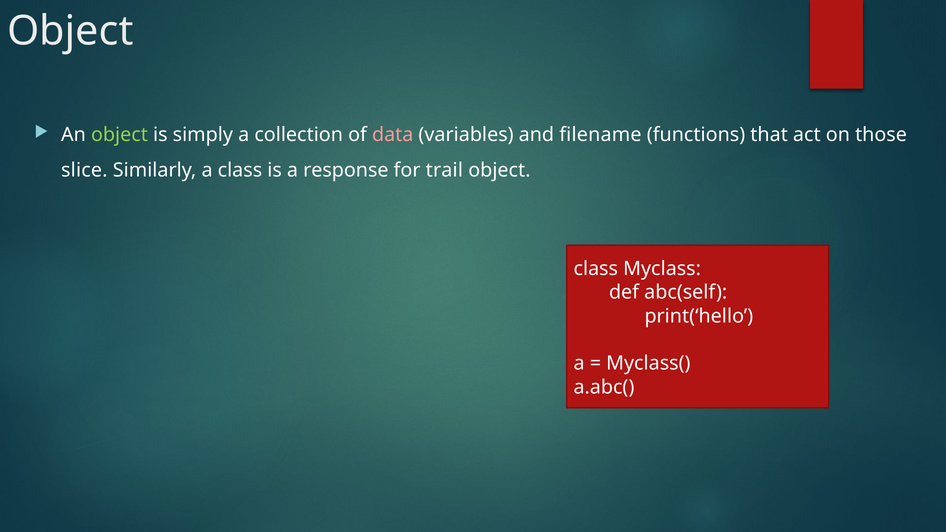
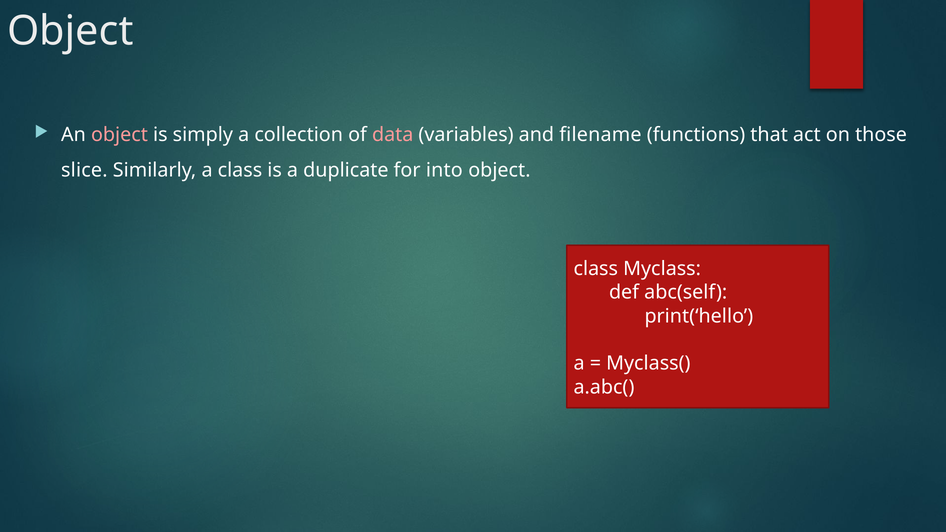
object at (119, 135) colour: light green -> pink
response: response -> duplicate
trail: trail -> into
